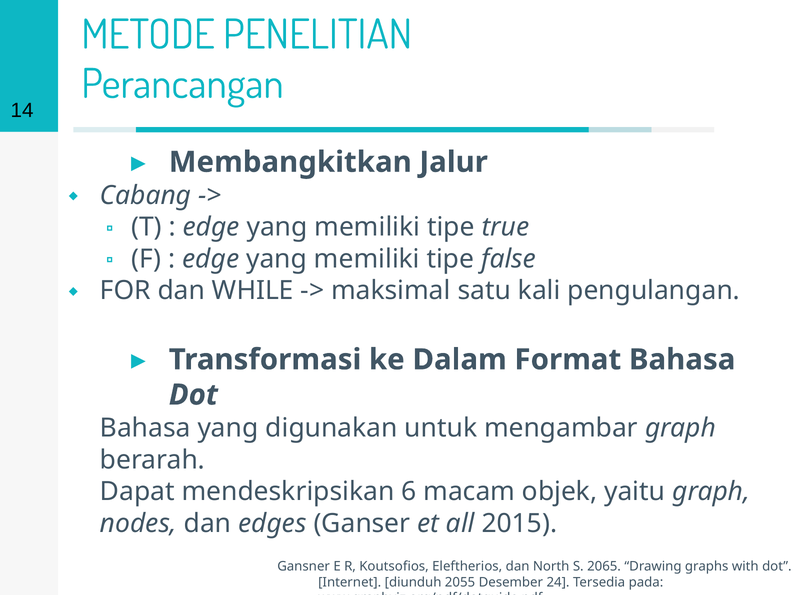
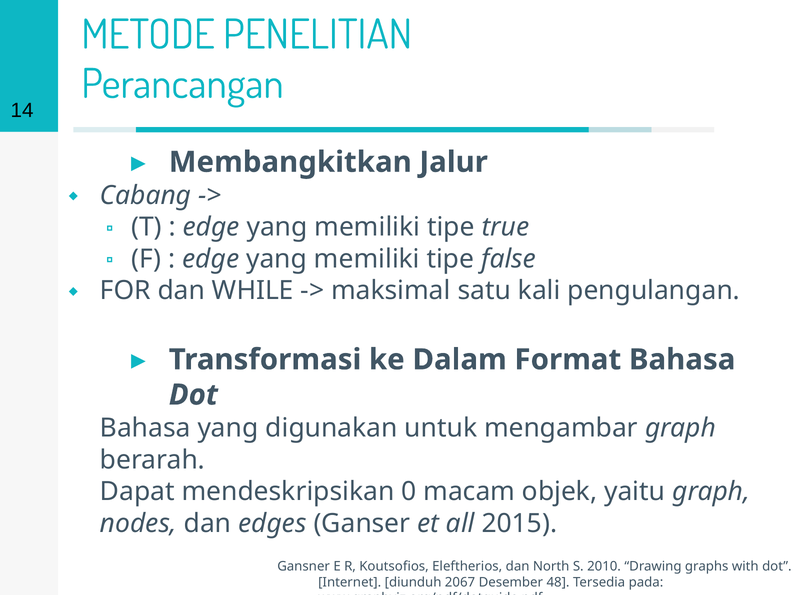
6: 6 -> 0
2065: 2065 -> 2010
2055: 2055 -> 2067
24: 24 -> 48
